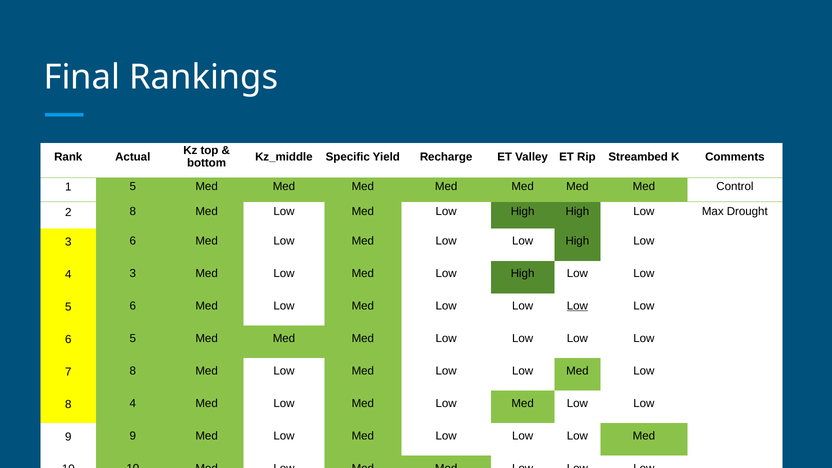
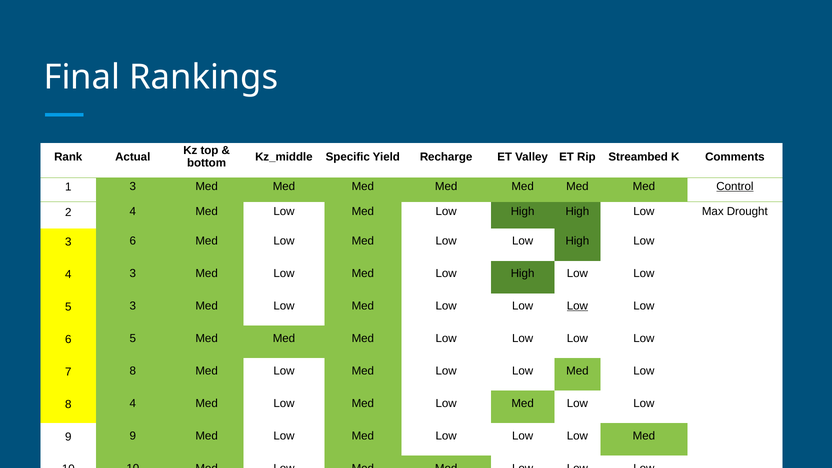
1 5: 5 -> 3
Control underline: none -> present
2 8: 8 -> 4
5 6: 6 -> 3
